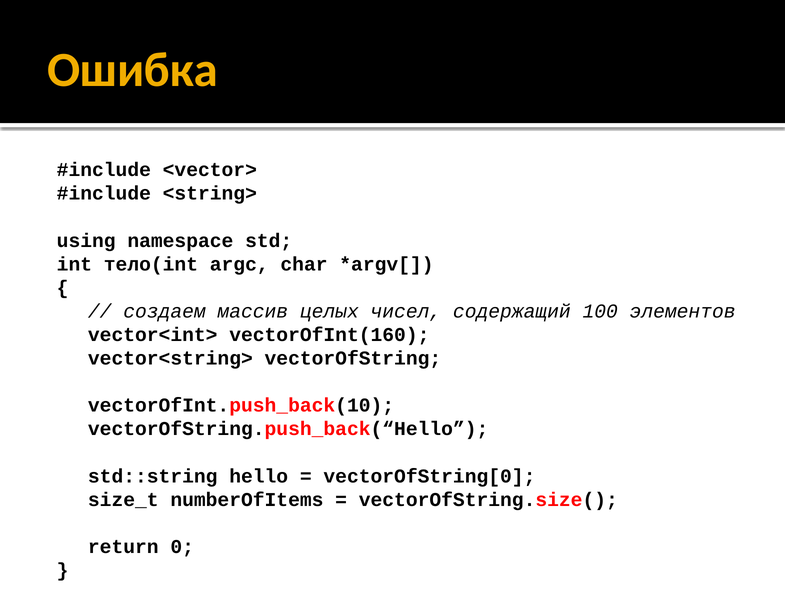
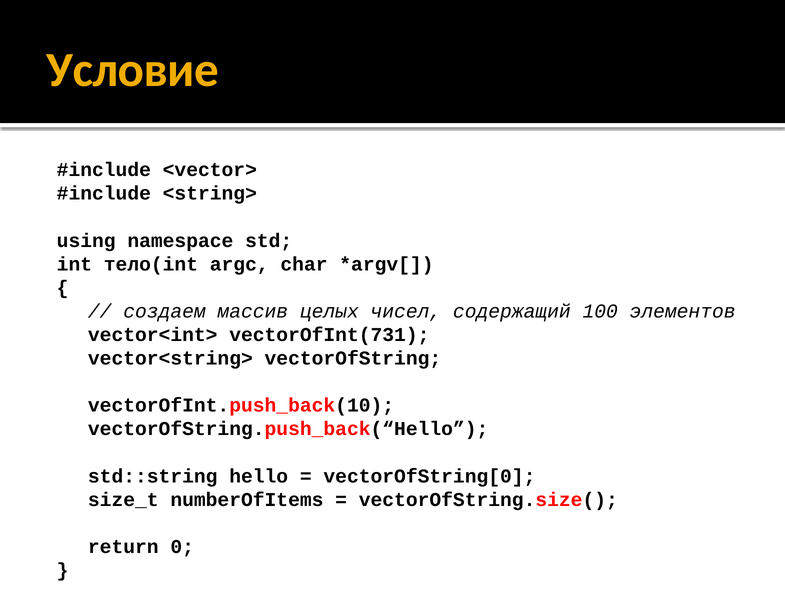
Ошибка: Ошибка -> Условие
vectorOfInt(160: vectorOfInt(160 -> vectorOfInt(731
